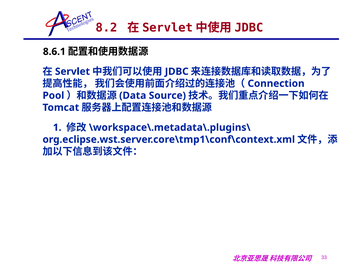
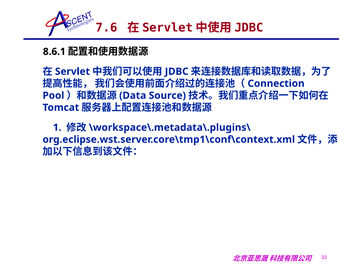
8.2: 8.2 -> 7.6
